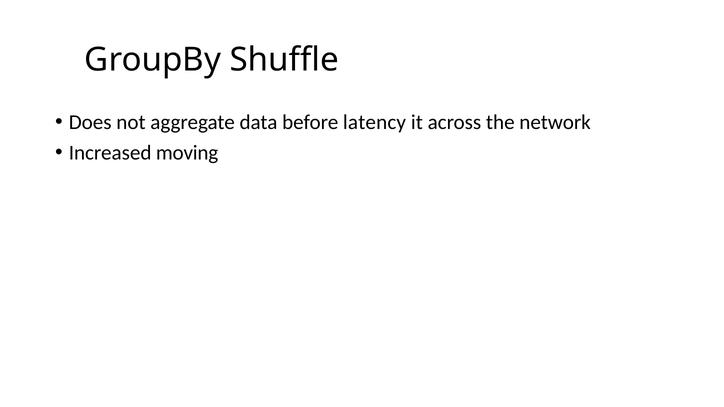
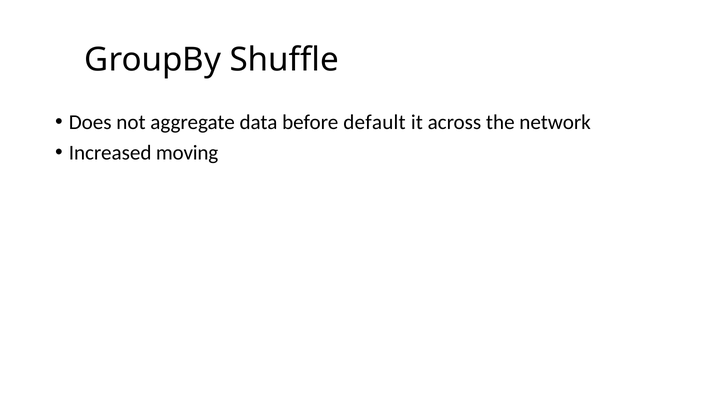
latency: latency -> default
